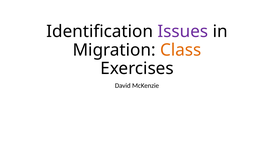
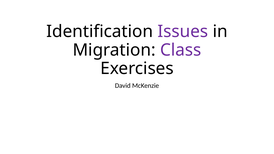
Class colour: orange -> purple
